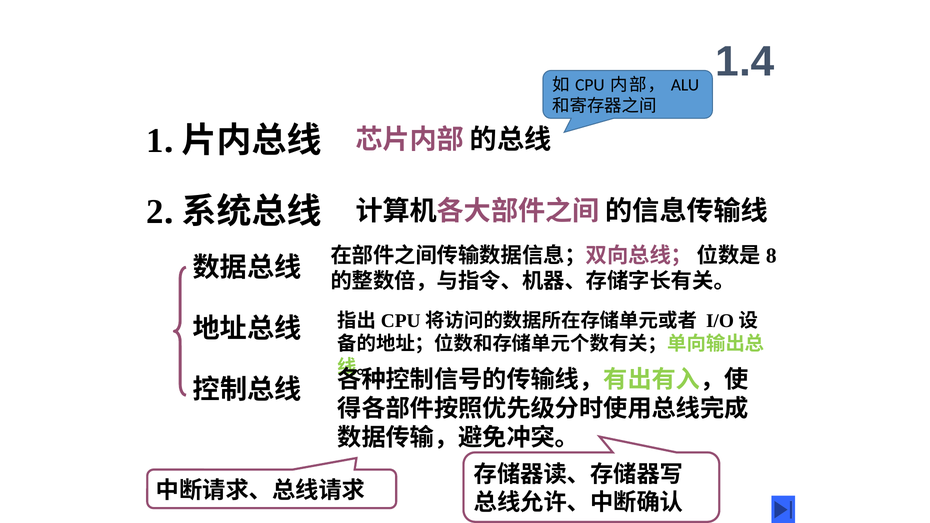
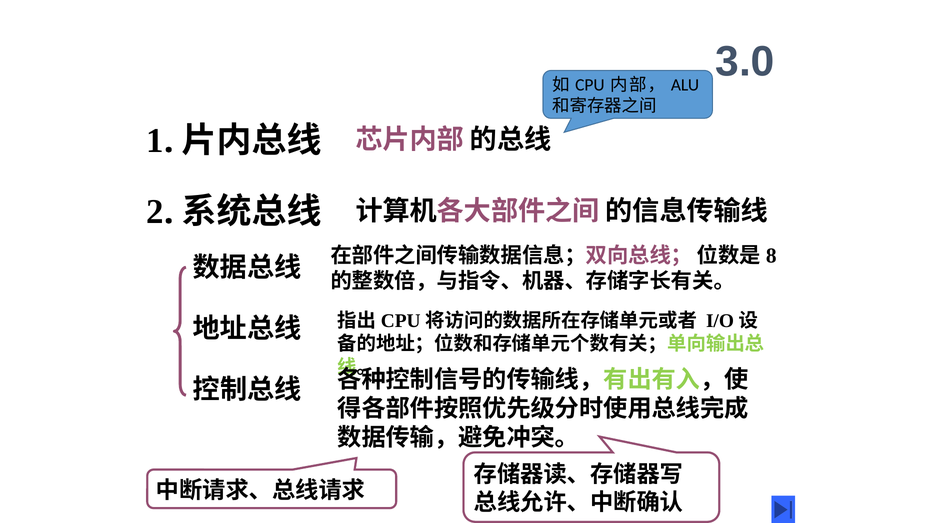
1.4: 1.4 -> 3.0
